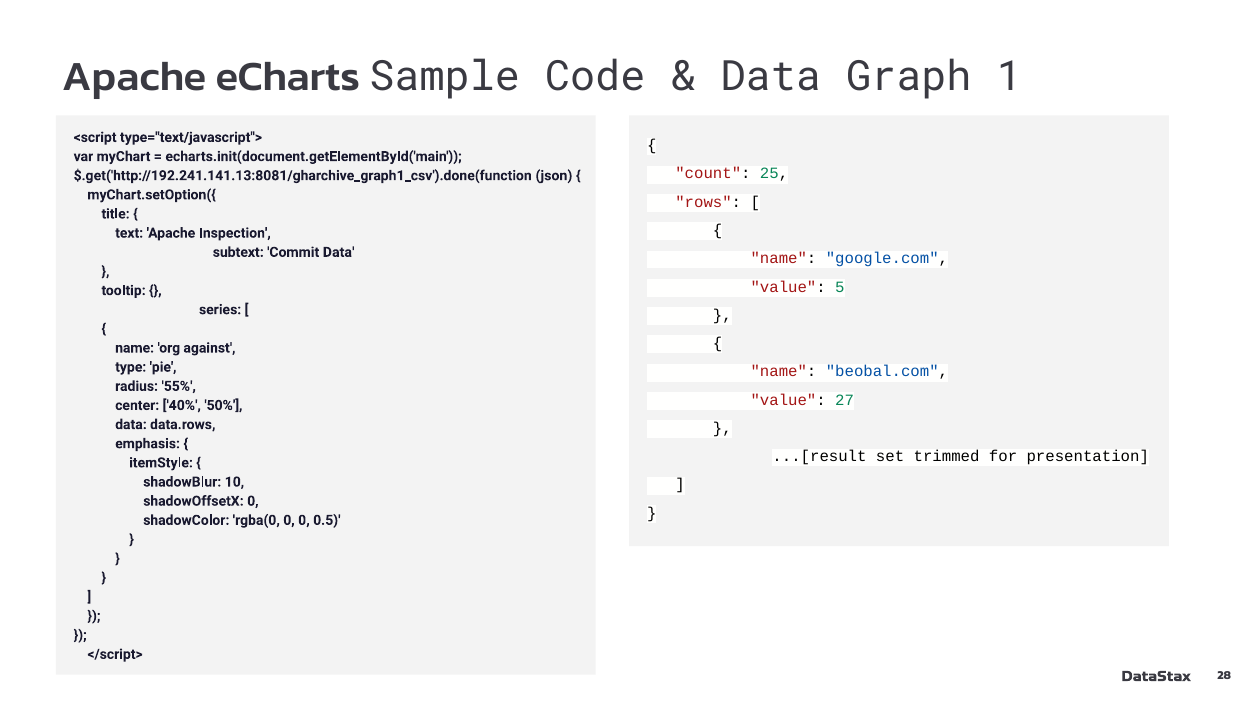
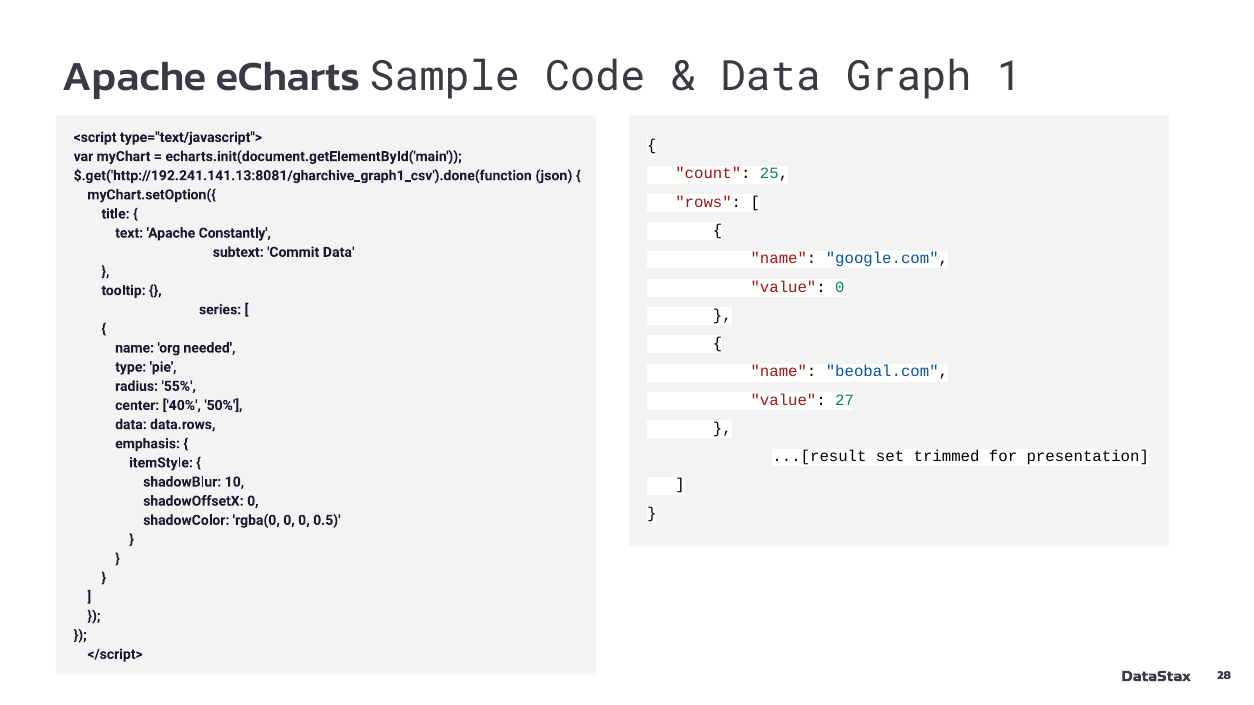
Inspection: Inspection -> Constantly
value 5: 5 -> 0
against: against -> needed
